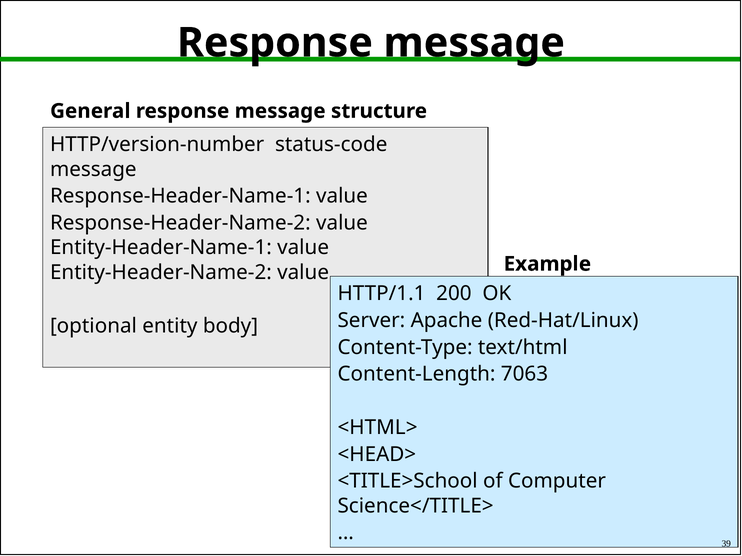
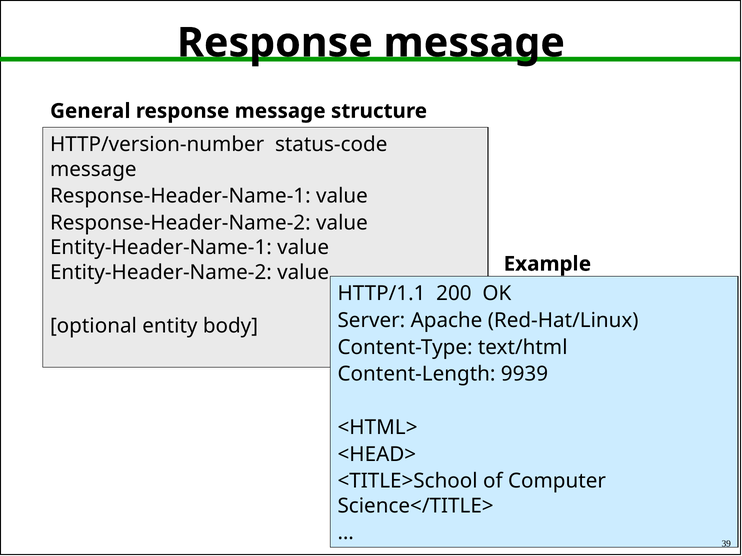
7063: 7063 -> 9939
